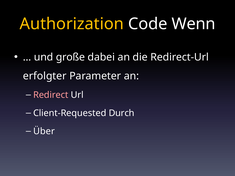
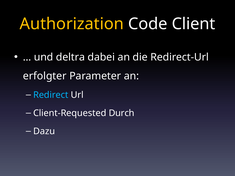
Wenn: Wenn -> Client
große: große -> deltra
Redirect colour: pink -> light blue
Über: Über -> Dazu
